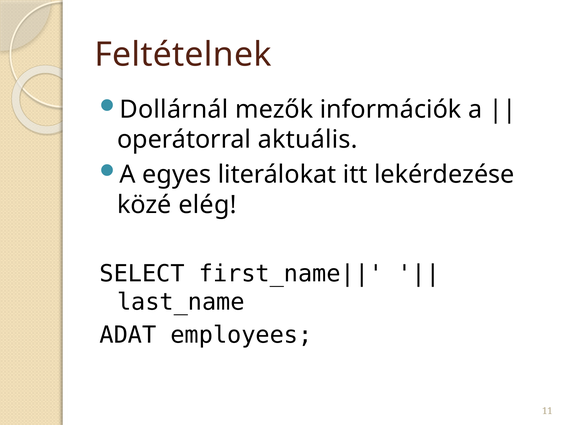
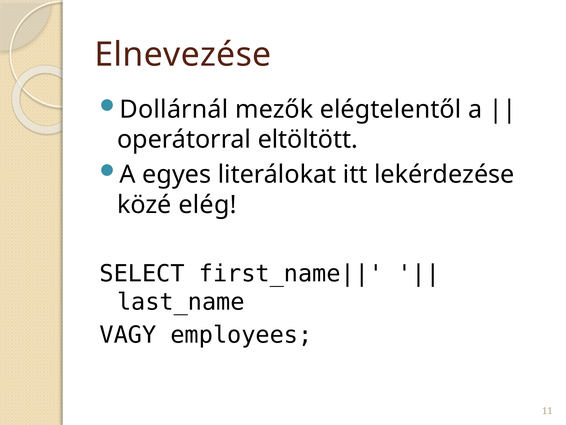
Feltételnek: Feltételnek -> Elnevezése
információk: információk -> elégtelentől
aktuális: aktuális -> eltöltött
ADAT: ADAT -> VAGY
